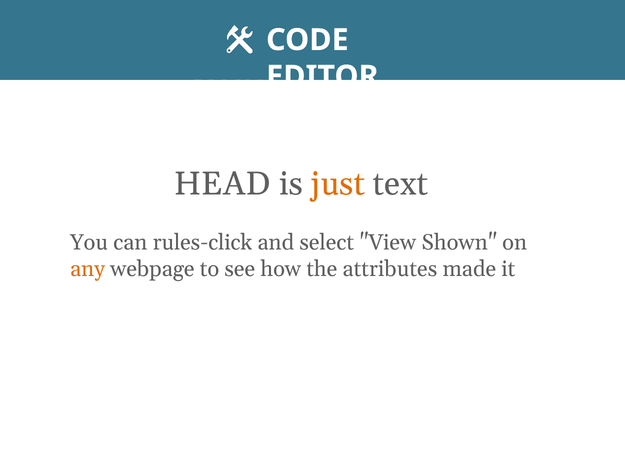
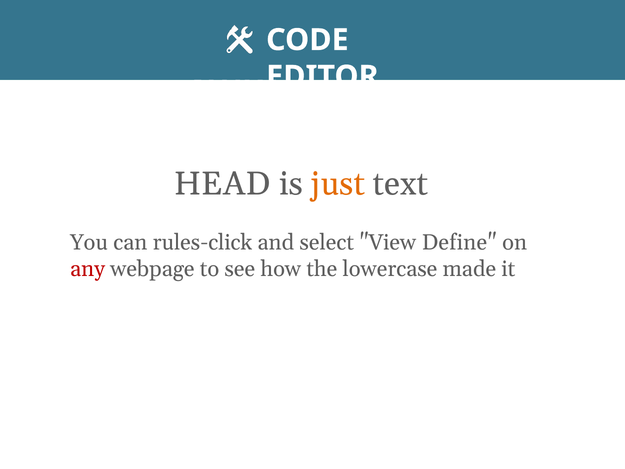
Shown: Shown -> Define
any colour: orange -> red
attributes: attributes -> lowercase
